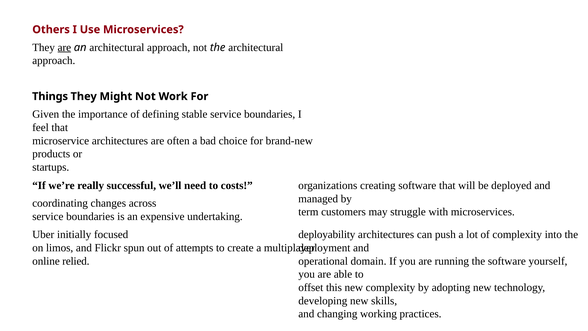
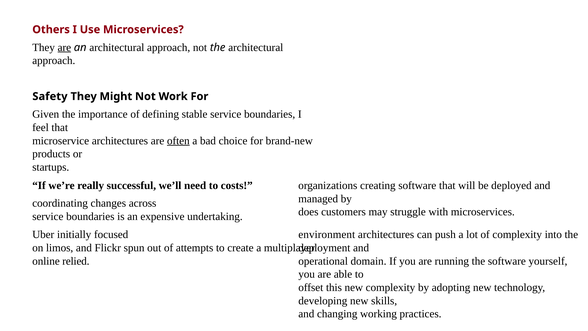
Things: Things -> Safety
often underline: none -> present
term: term -> does
deployability: deployability -> environment
